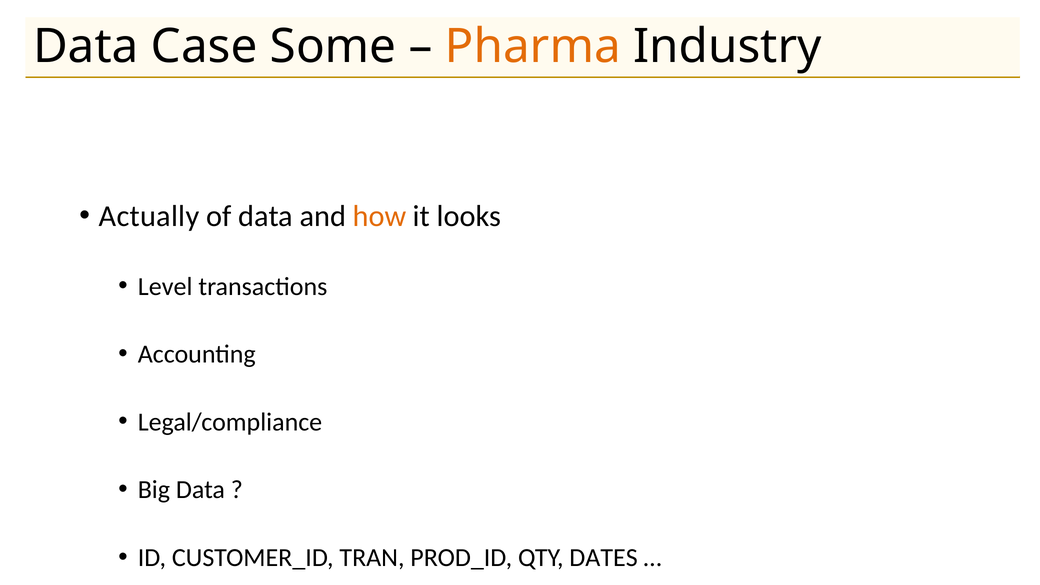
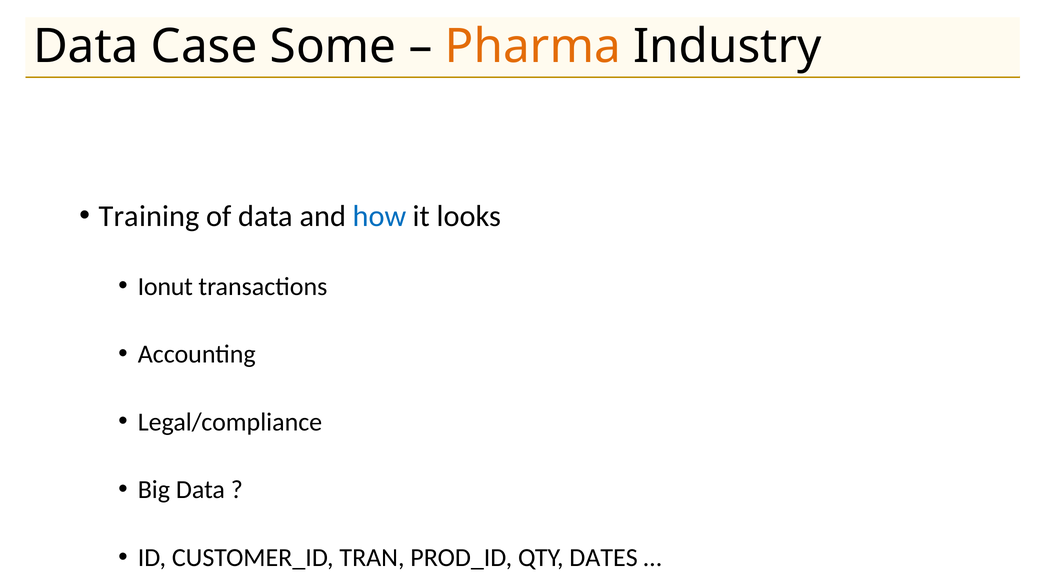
Actually: Actually -> Training
how colour: orange -> blue
Level: Level -> Ionut
